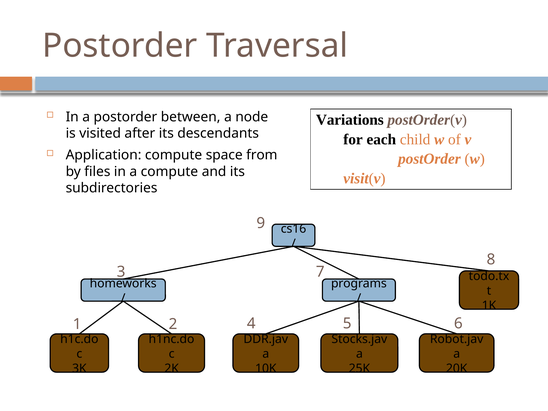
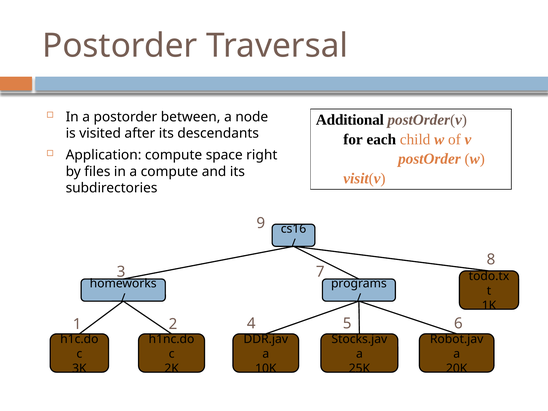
Variations: Variations -> Additional
from: from -> right
